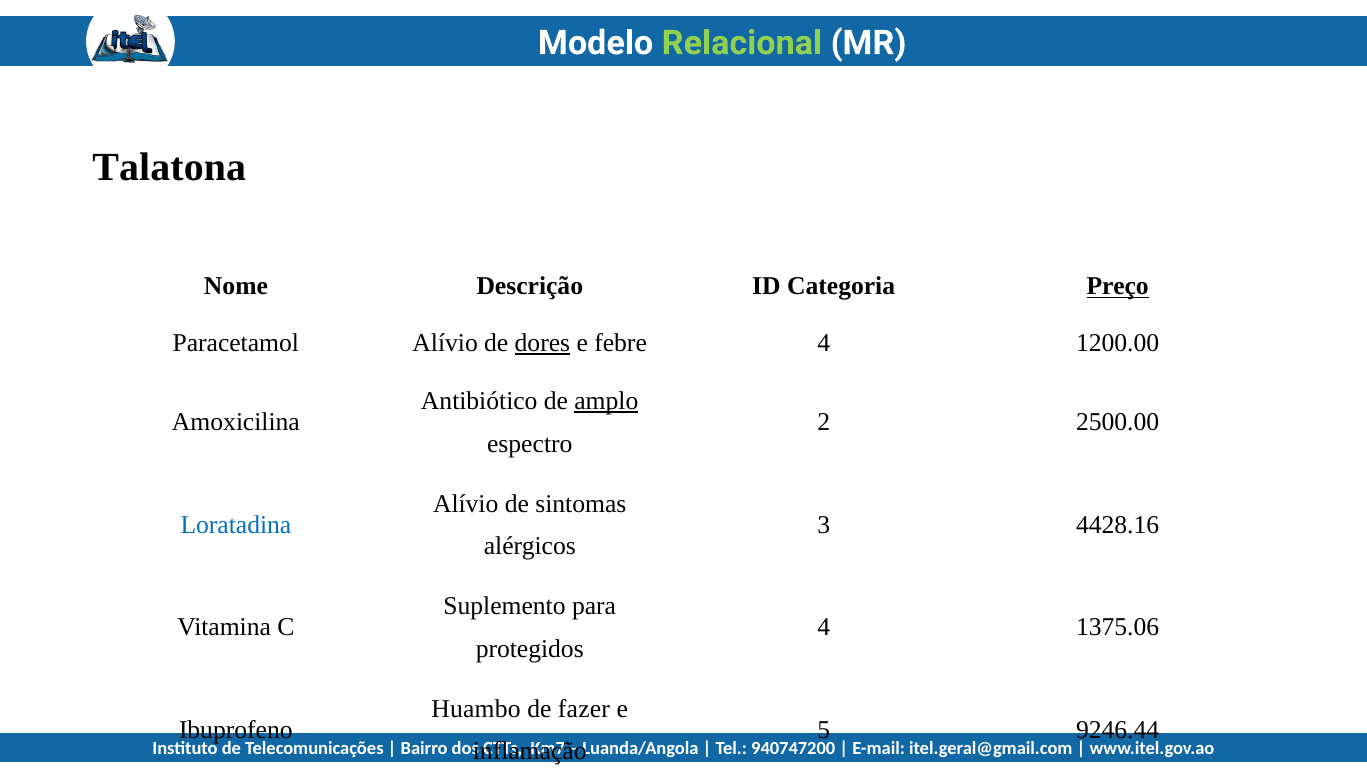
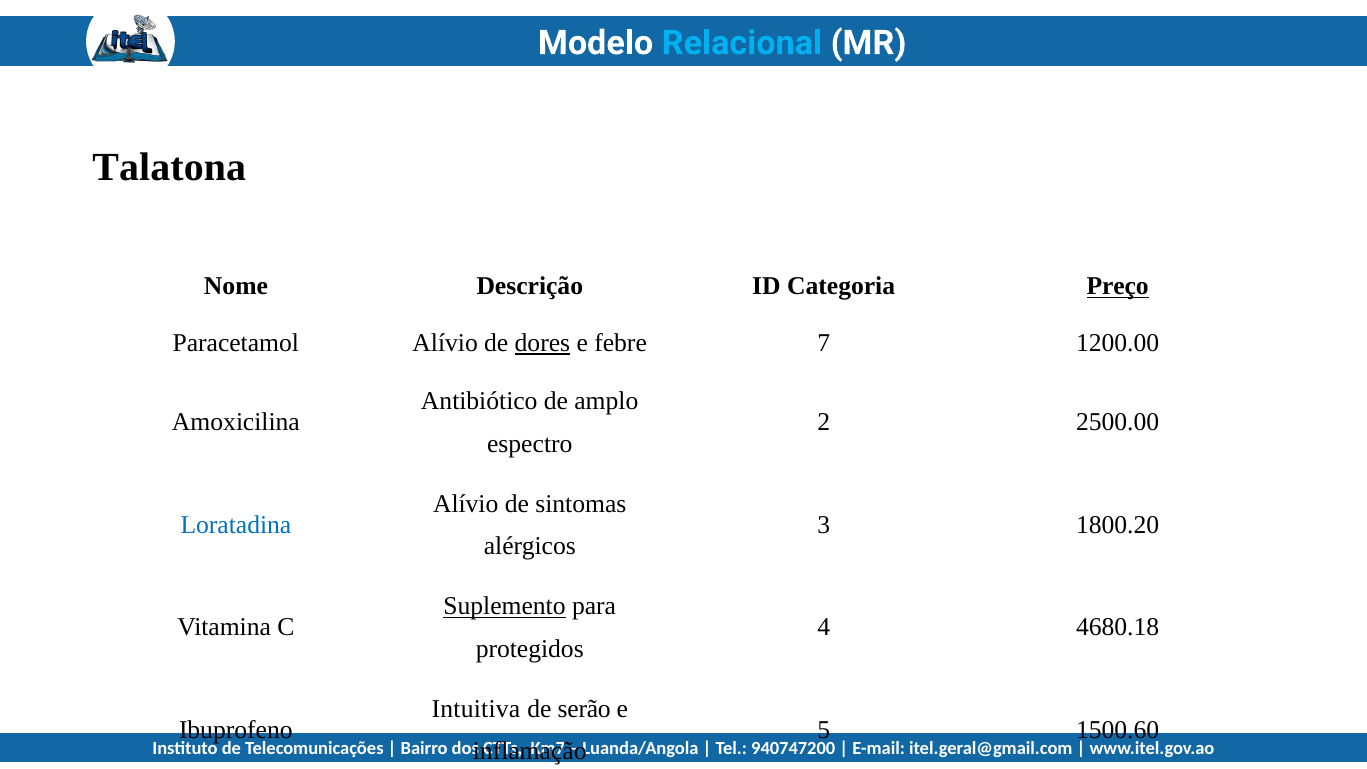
Relacional colour: light green -> light blue
febre 4: 4 -> 7
amplo underline: present -> none
4428.16: 4428.16 -> 1800.20
Suplemento underline: none -> present
1375.06: 1375.06 -> 4680.18
Huambo: Huambo -> Intuitiva
fazer: fazer -> serão
9246.44: 9246.44 -> 1500.60
